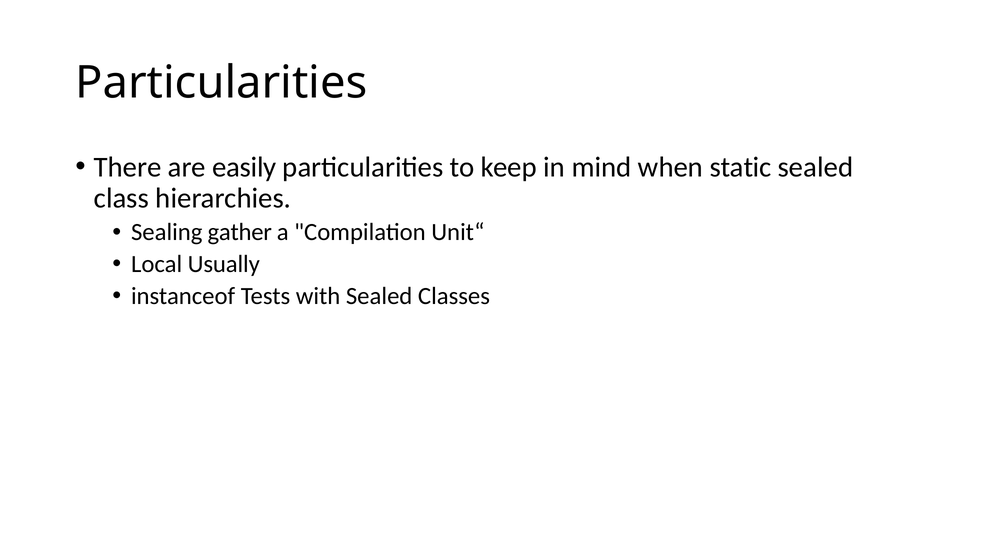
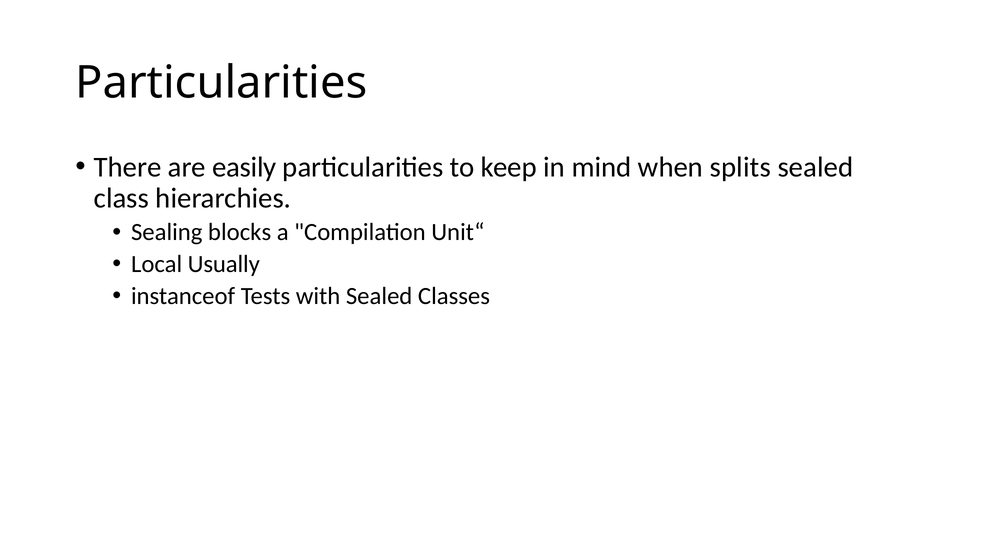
static: static -> splits
gather: gather -> blocks
